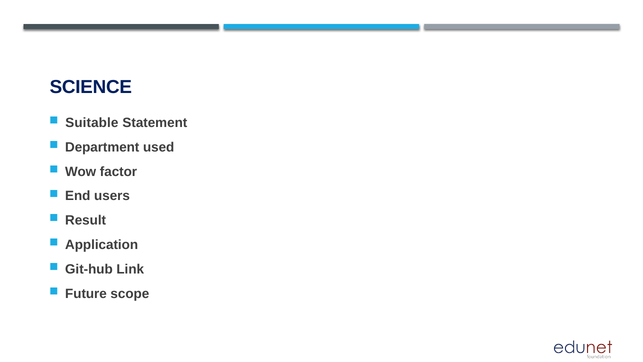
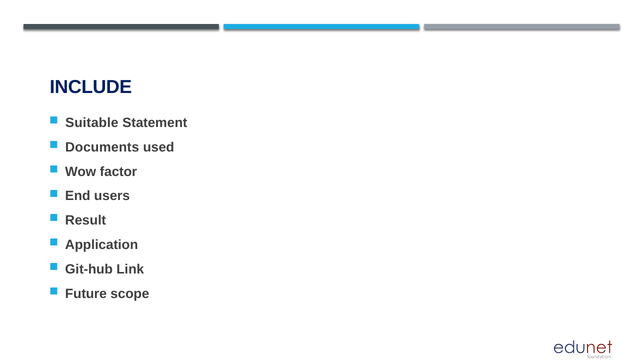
SCIENCE: SCIENCE -> INCLUDE
Department: Department -> Documents
